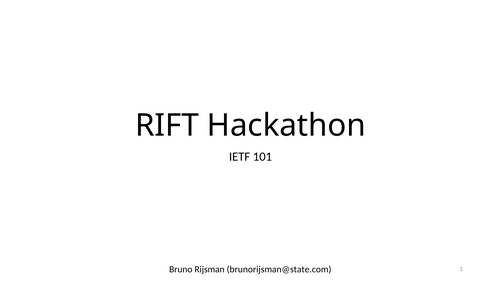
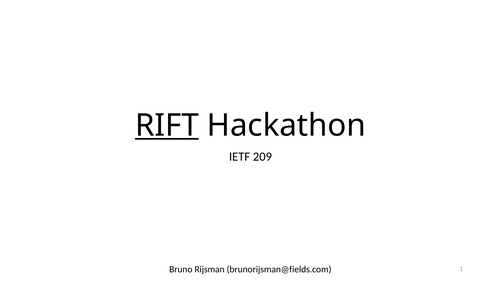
RIFT underline: none -> present
101: 101 -> 209
brunorijsman@state.com: brunorijsman@state.com -> brunorijsman@fields.com
